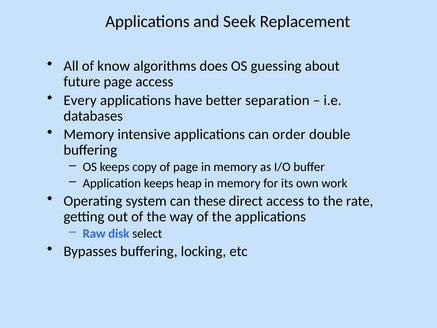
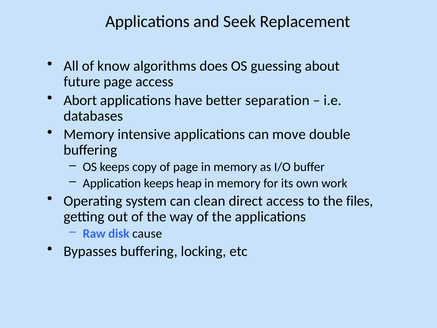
Every: Every -> Abort
order: order -> move
these: these -> clean
rate: rate -> files
select: select -> cause
